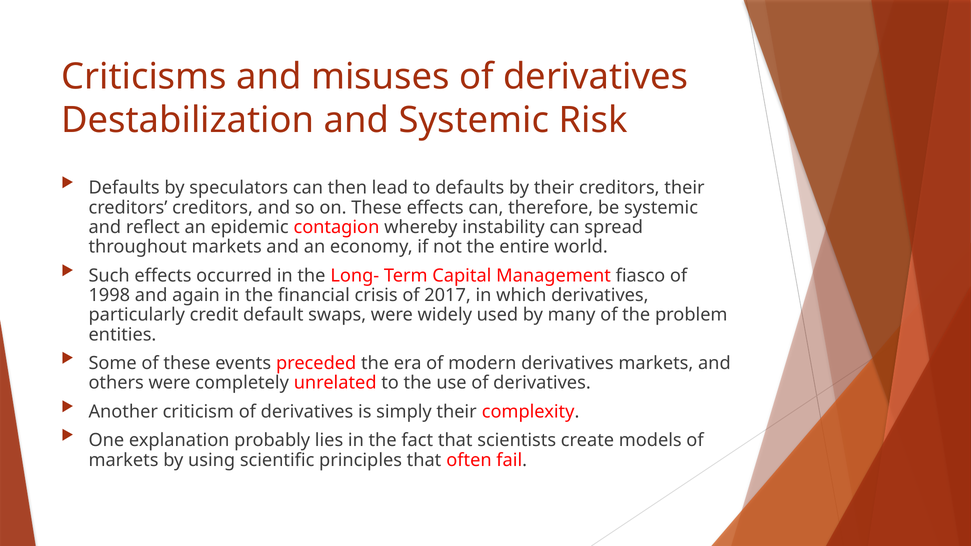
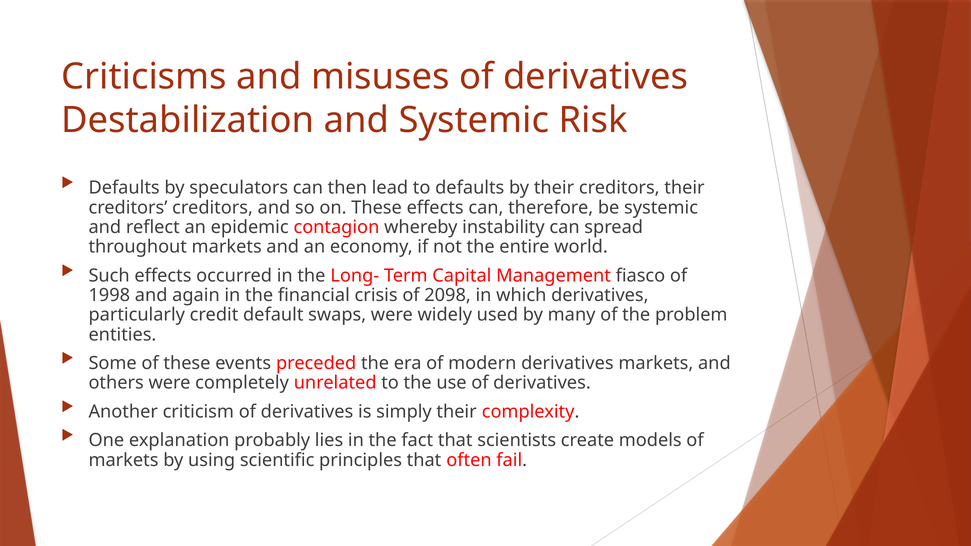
2017: 2017 -> 2098
